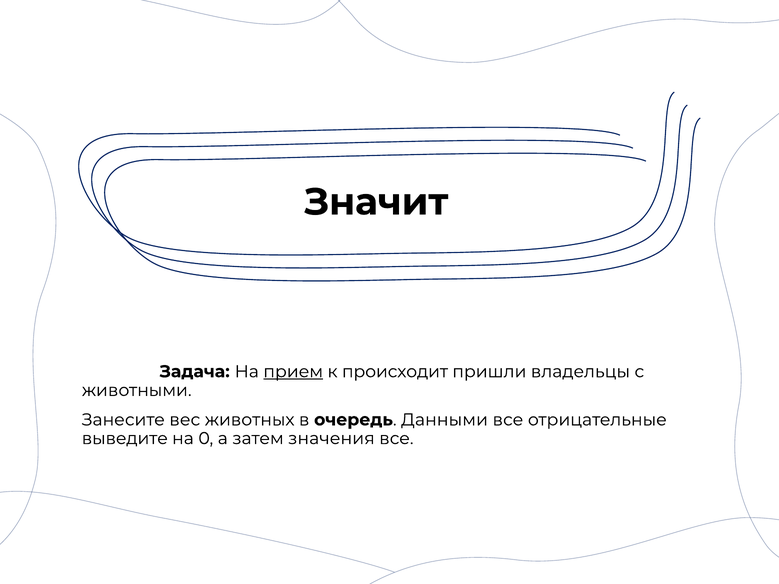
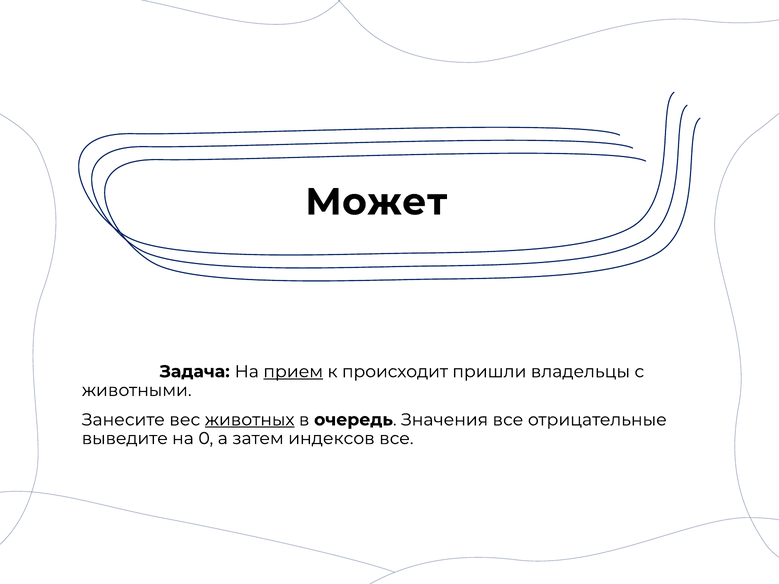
Значит: Значит -> Может
животных underline: none -> present
Данными: Данными -> Значения
значения: значения -> индексов
